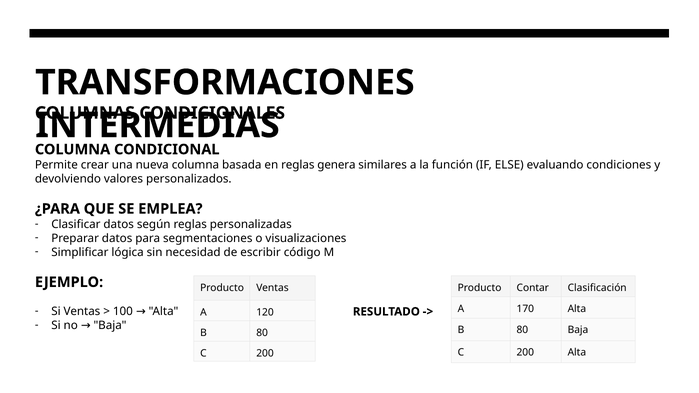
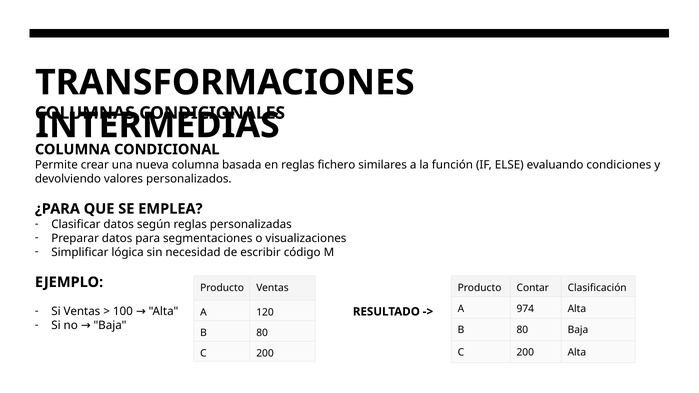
genera: genera -> fichero
170: 170 -> 974
